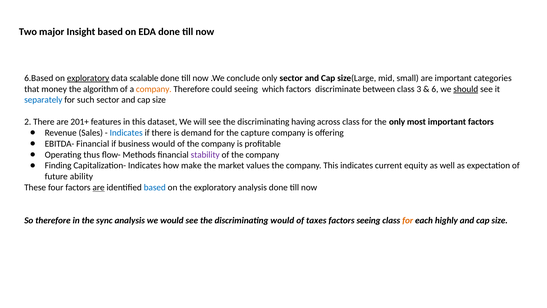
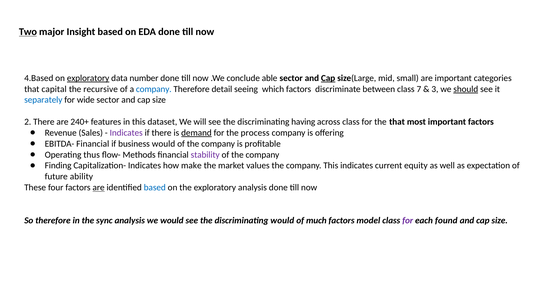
Two underline: none -> present
6.Based: 6.Based -> 4.Based
scalable: scalable -> number
conclude only: only -> able
Cap at (328, 78) underline: none -> present
money: money -> capital
algorithm: algorithm -> recursive
company at (154, 89) colour: orange -> blue
could: could -> detail
3: 3 -> 7
6: 6 -> 3
such: such -> wide
201+: 201+ -> 240+
the only: only -> that
Indicates at (126, 133) colour: blue -> purple
demand underline: none -> present
capture: capture -> process
taxes: taxes -> much
factors seeing: seeing -> model
for at (408, 220) colour: orange -> purple
highly: highly -> found
